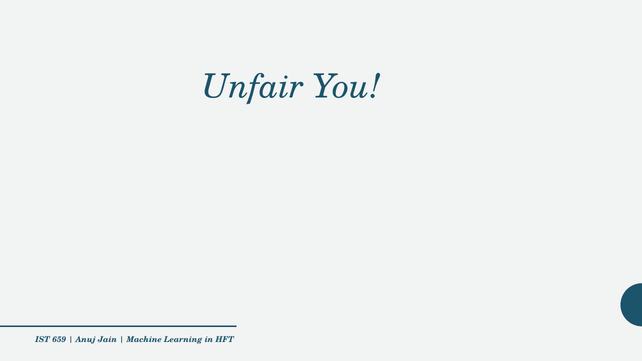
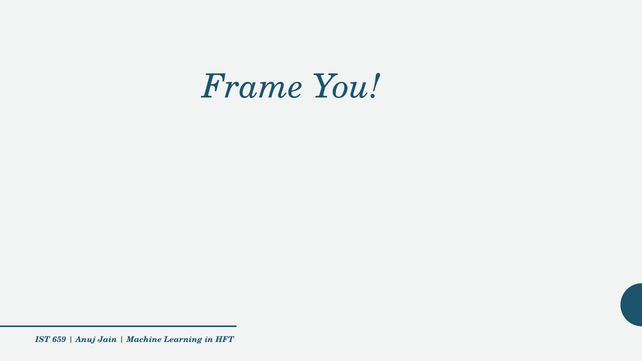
Unfair: Unfair -> Frame
